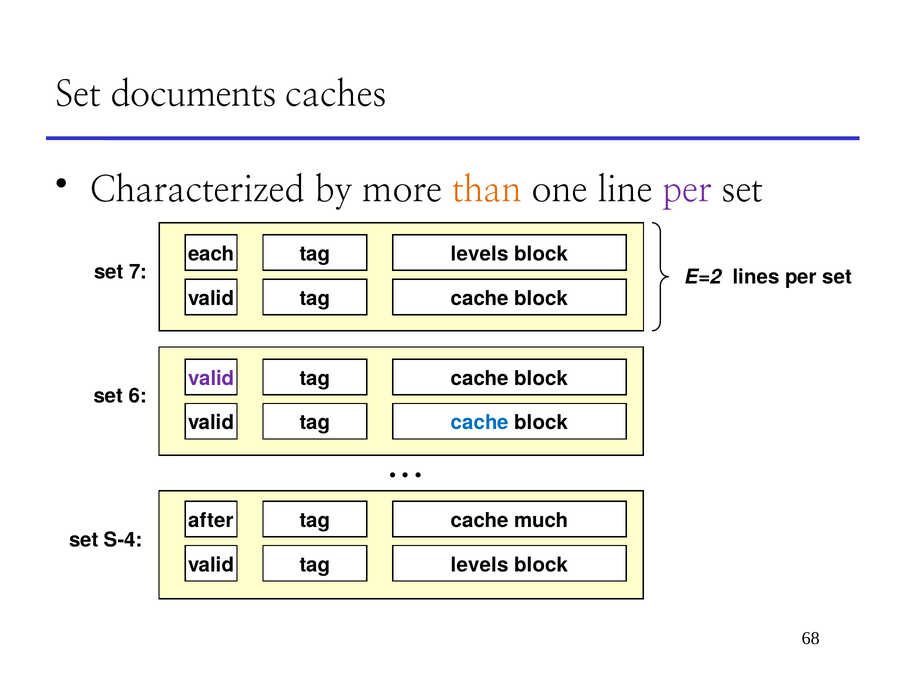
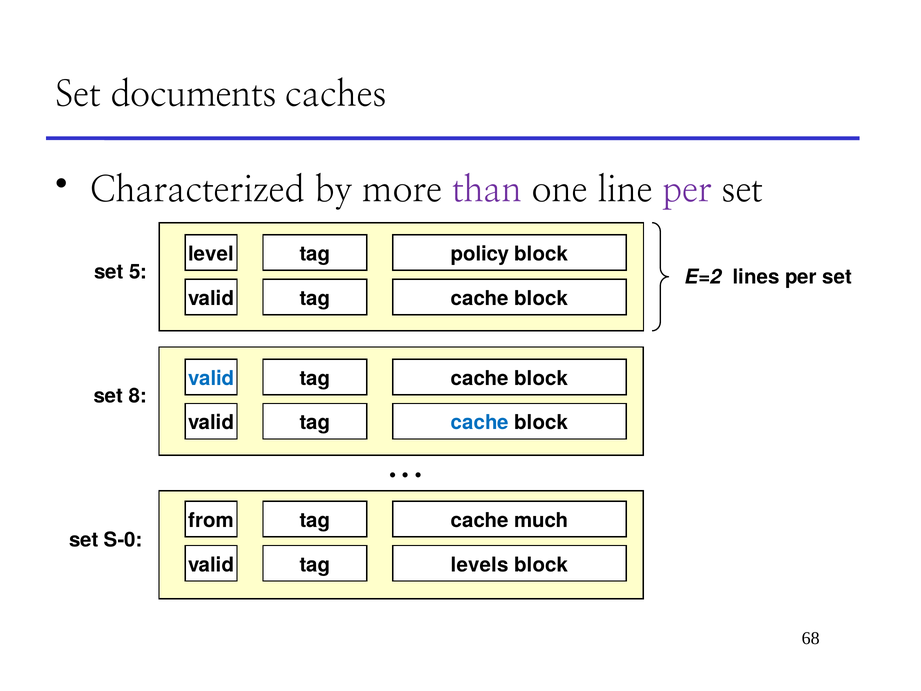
than colour: orange -> purple
each: each -> level
levels at (480, 254): levels -> policy
7: 7 -> 5
valid at (211, 378) colour: purple -> blue
6: 6 -> 8
after: after -> from
S-4: S-4 -> S-0
